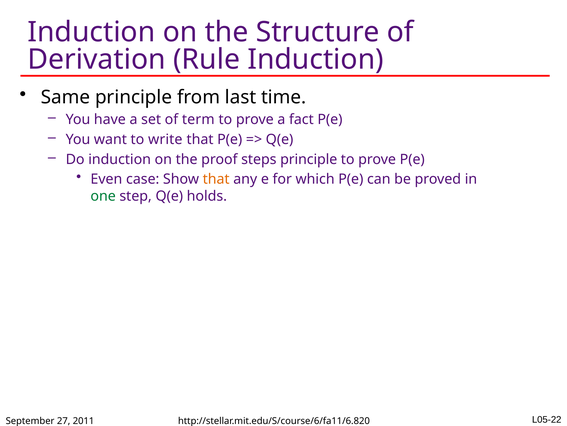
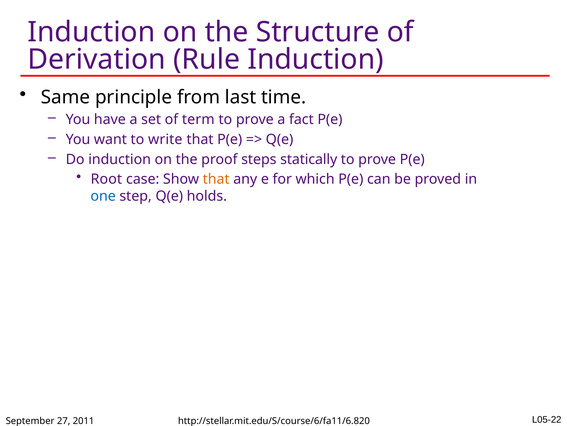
steps principle: principle -> statically
Even: Even -> Root
one colour: green -> blue
